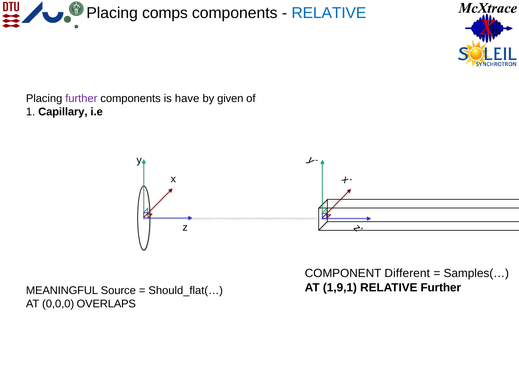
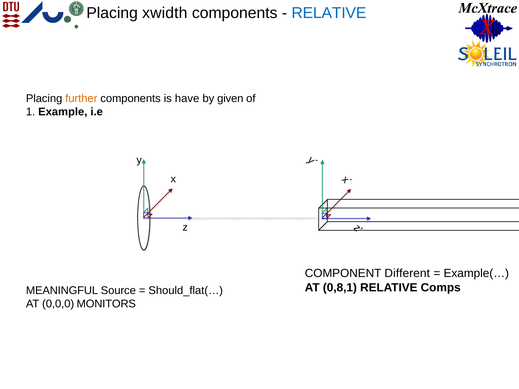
comps: comps -> xwidth
further at (81, 99) colour: purple -> orange
Capillary: Capillary -> Example
Samples(…: Samples(… -> Example(…
1,9,1: 1,9,1 -> 0,8,1
RELATIVE Further: Further -> Comps
OVERLAPS: OVERLAPS -> MONITORS
